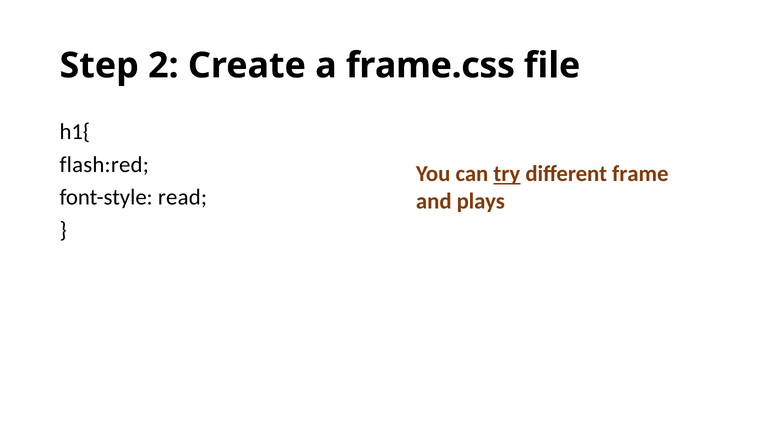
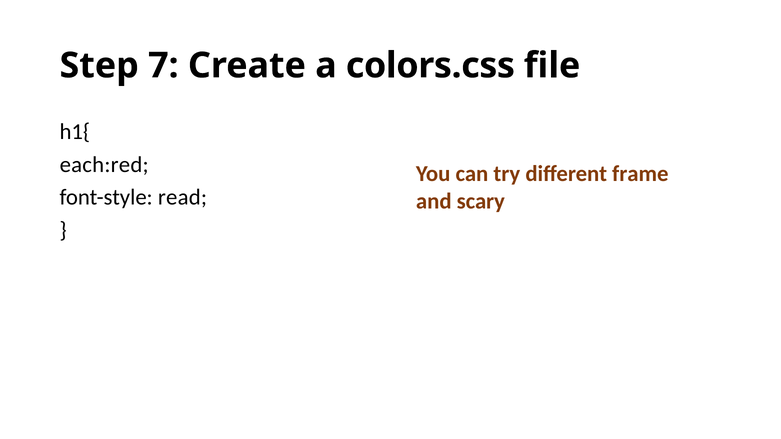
2: 2 -> 7
frame.css: frame.css -> colors.css
flash:red: flash:red -> each:red
try underline: present -> none
plays: plays -> scary
